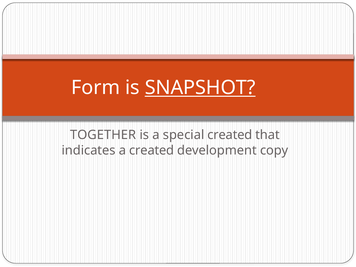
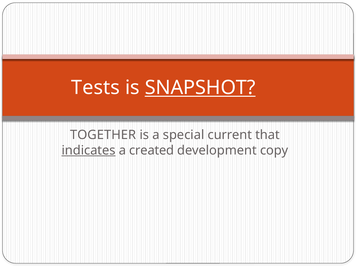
Form: Form -> Tests
special created: created -> current
indicates underline: none -> present
